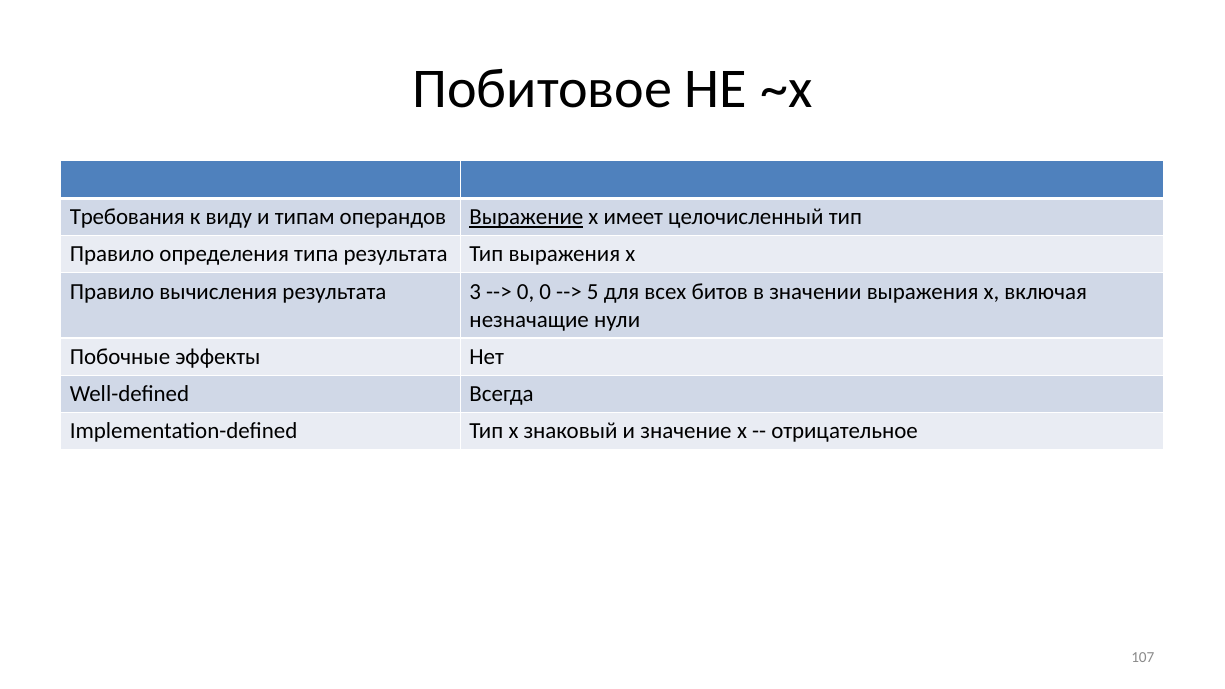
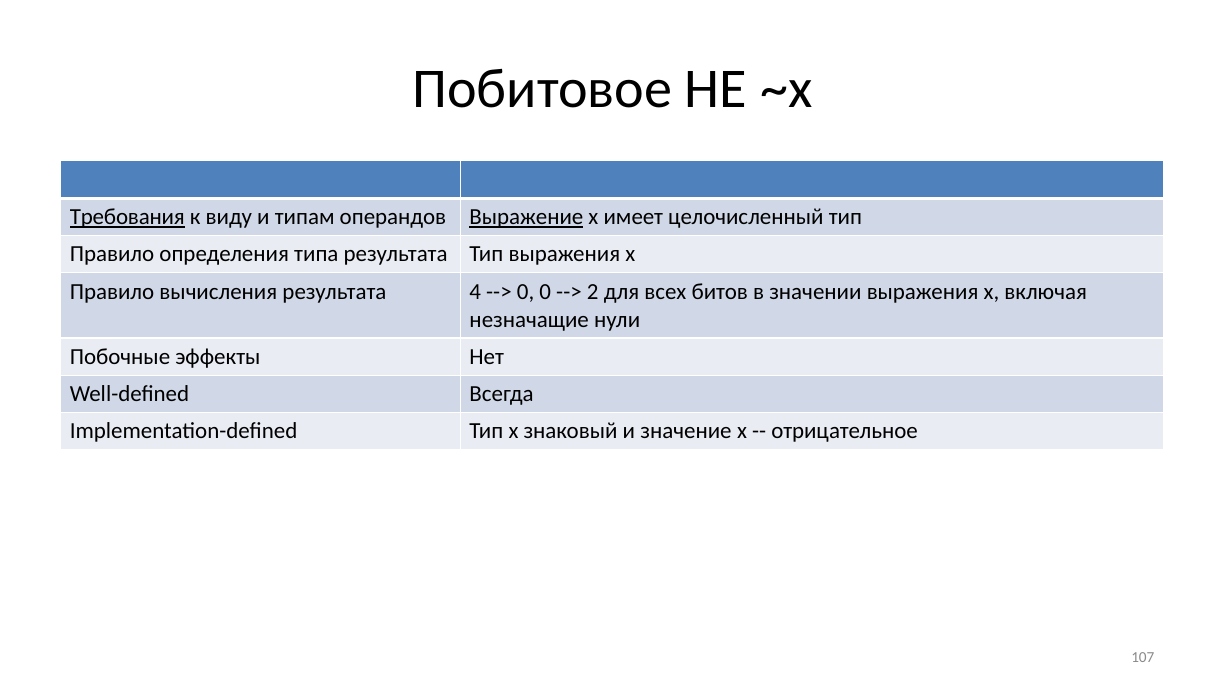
Требования underline: none -> present
3: 3 -> 4
5: 5 -> 2
